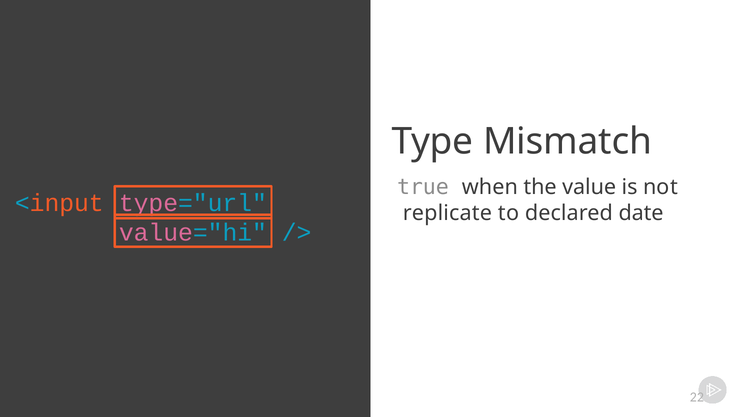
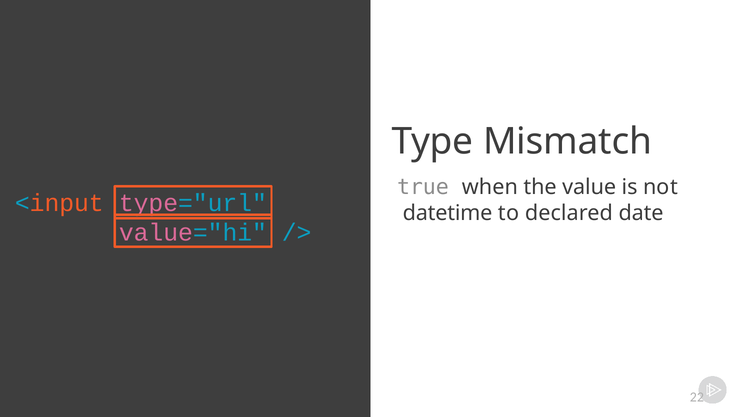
replicate: replicate -> datetime
